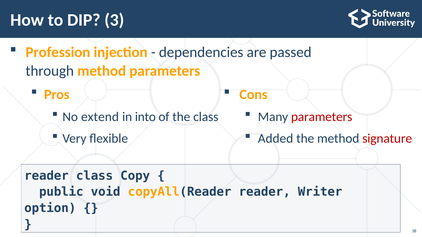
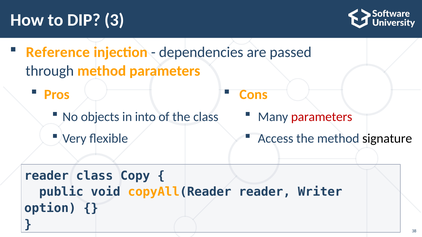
Profession: Profession -> Reference
extend: extend -> objects
Added: Added -> Access
signature colour: red -> black
